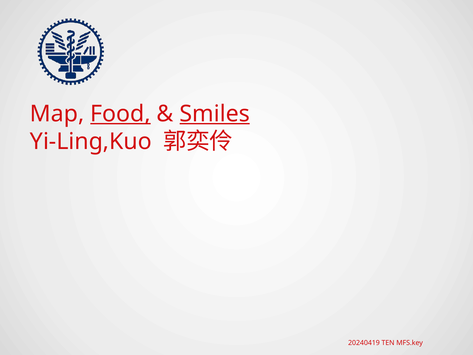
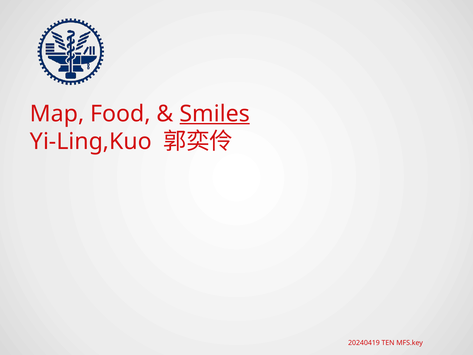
Food underline: present -> none
